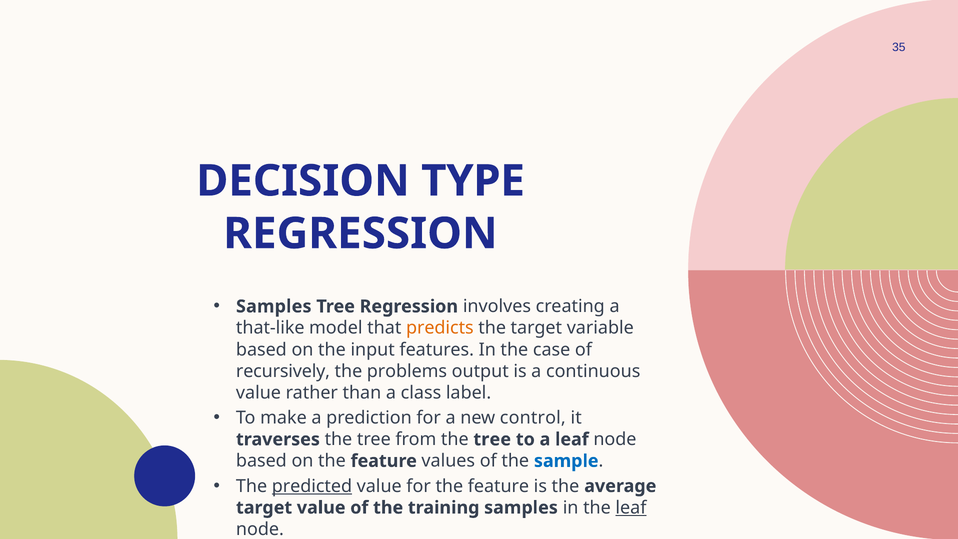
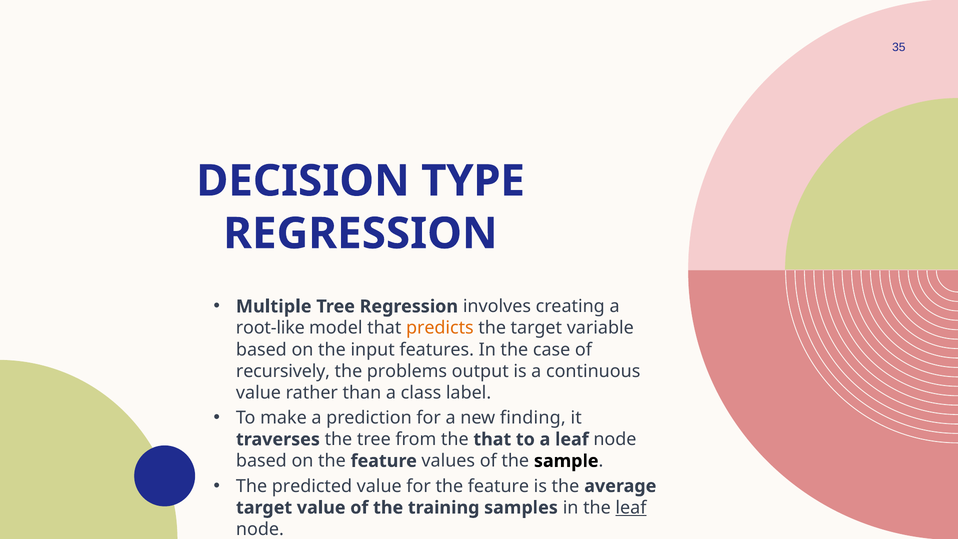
Samples at (274, 306): Samples -> Multiple
that-like: that-like -> root-like
control: control -> finding
from the tree: tree -> that
sample colour: blue -> black
predicted underline: present -> none
